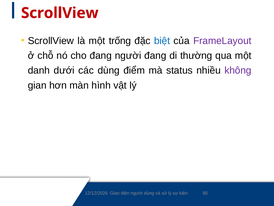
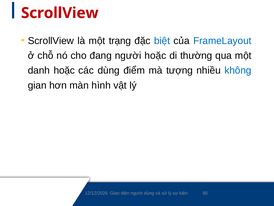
trống: trống -> trạng
FrameLayout colour: purple -> blue
người đang: đang -> hoặc
danh dưới: dưới -> hoặc
status: status -> tượng
không colour: purple -> blue
